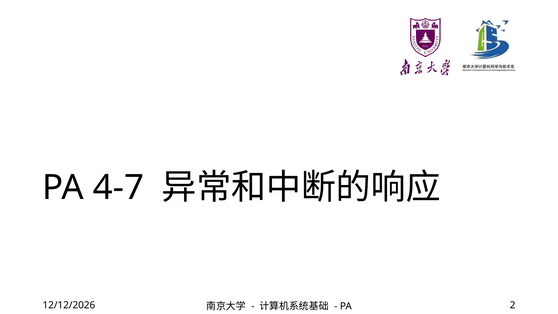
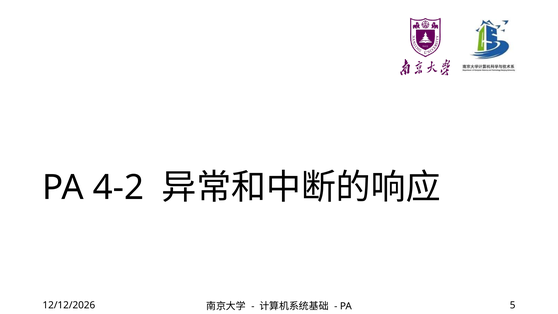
4-7: 4-7 -> 4-2
2: 2 -> 5
